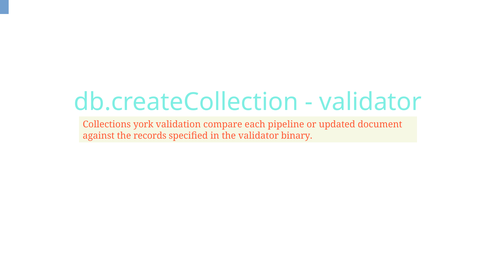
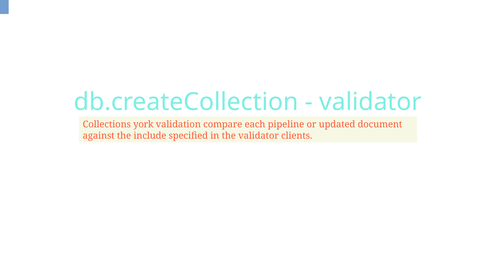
records: records -> include
binary: binary -> clients
